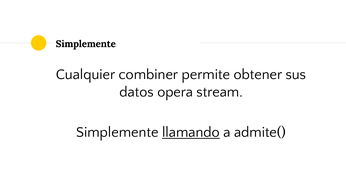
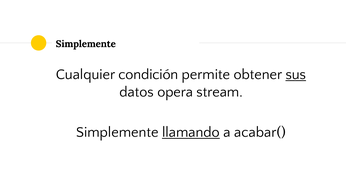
combiner: combiner -> condición
sus underline: none -> present
admite(: admite( -> acabar(
